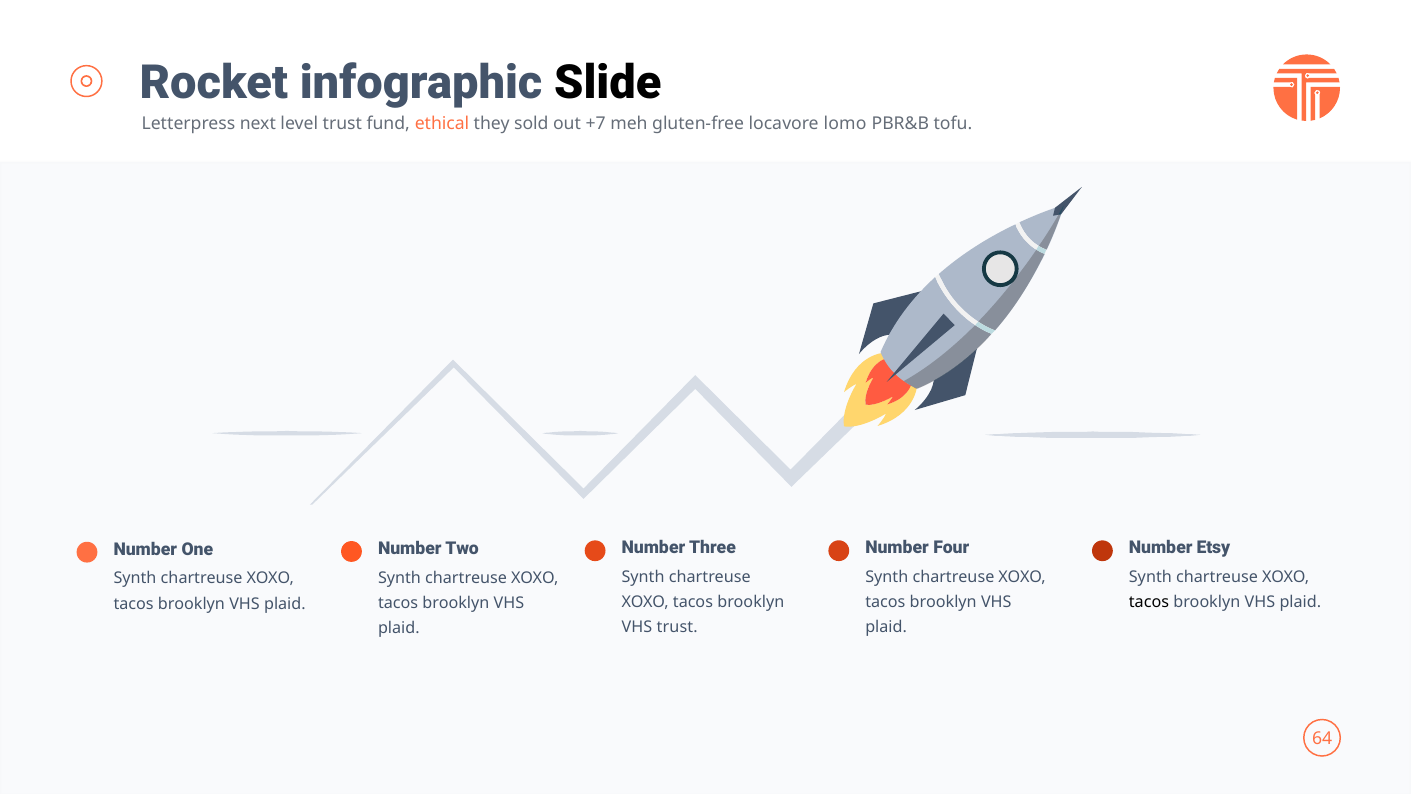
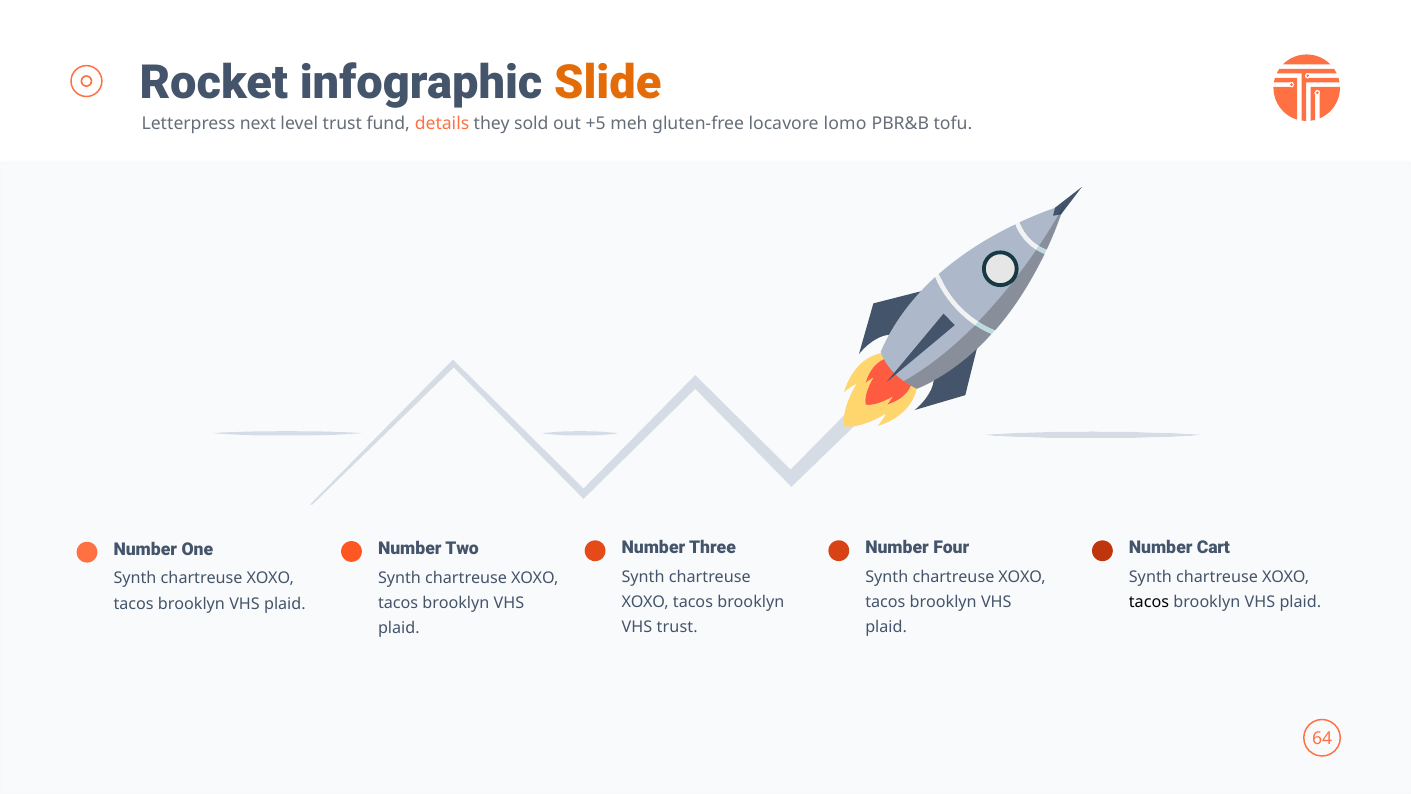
Slide colour: black -> orange
ethical: ethical -> details
+7: +7 -> +5
Etsy: Etsy -> Cart
